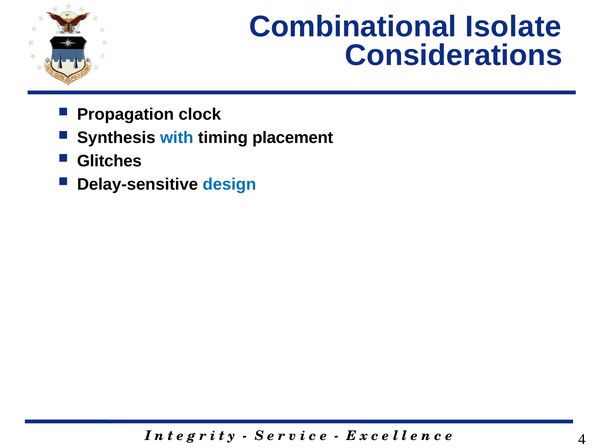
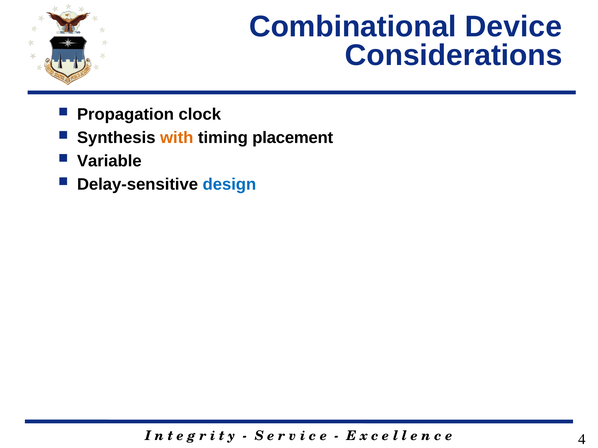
Isolate: Isolate -> Device
with colour: blue -> orange
Glitches: Glitches -> Variable
